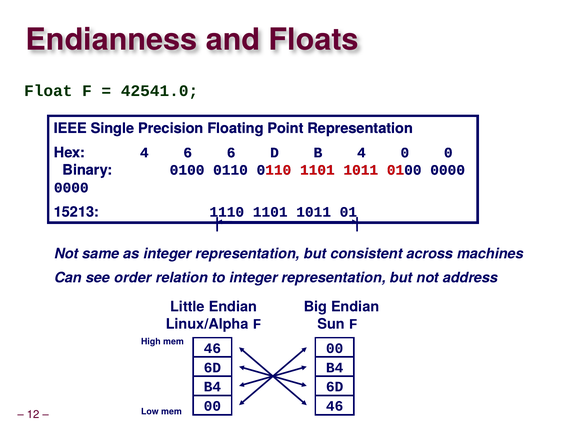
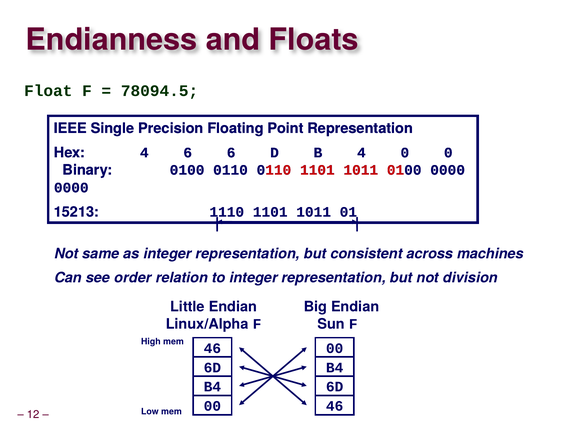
42541.0: 42541.0 -> 78094.5
address: address -> division
